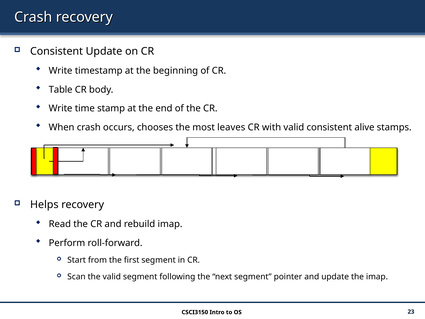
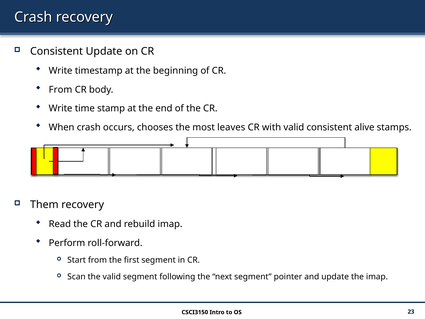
Table at (61, 90): Table -> From
Helps: Helps -> Them
